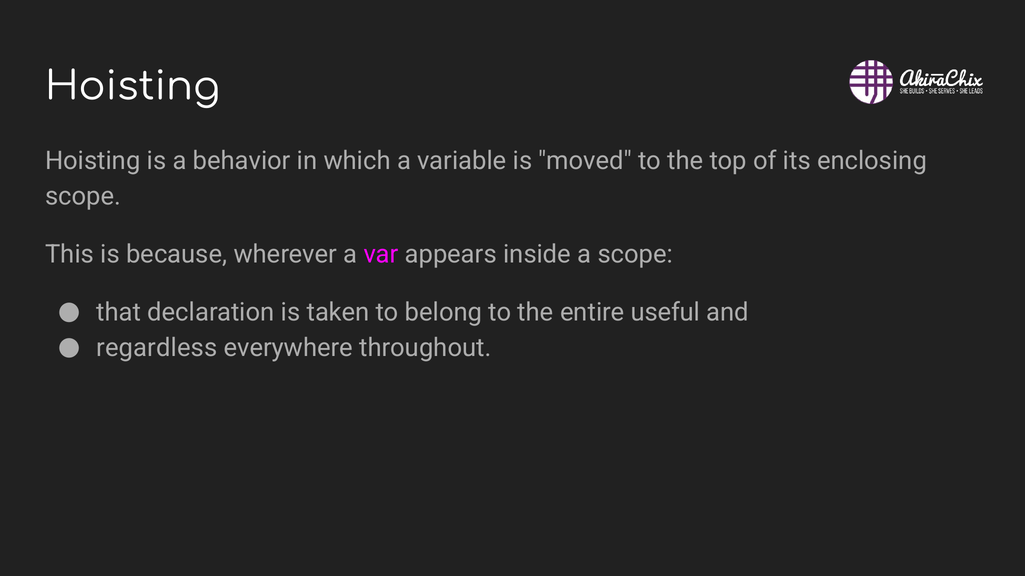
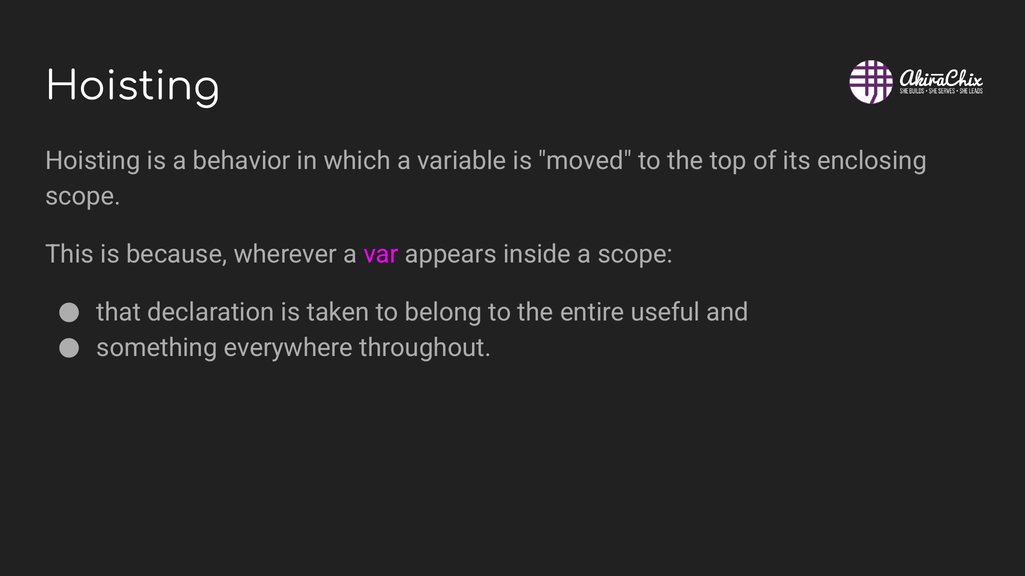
regardless: regardless -> something
